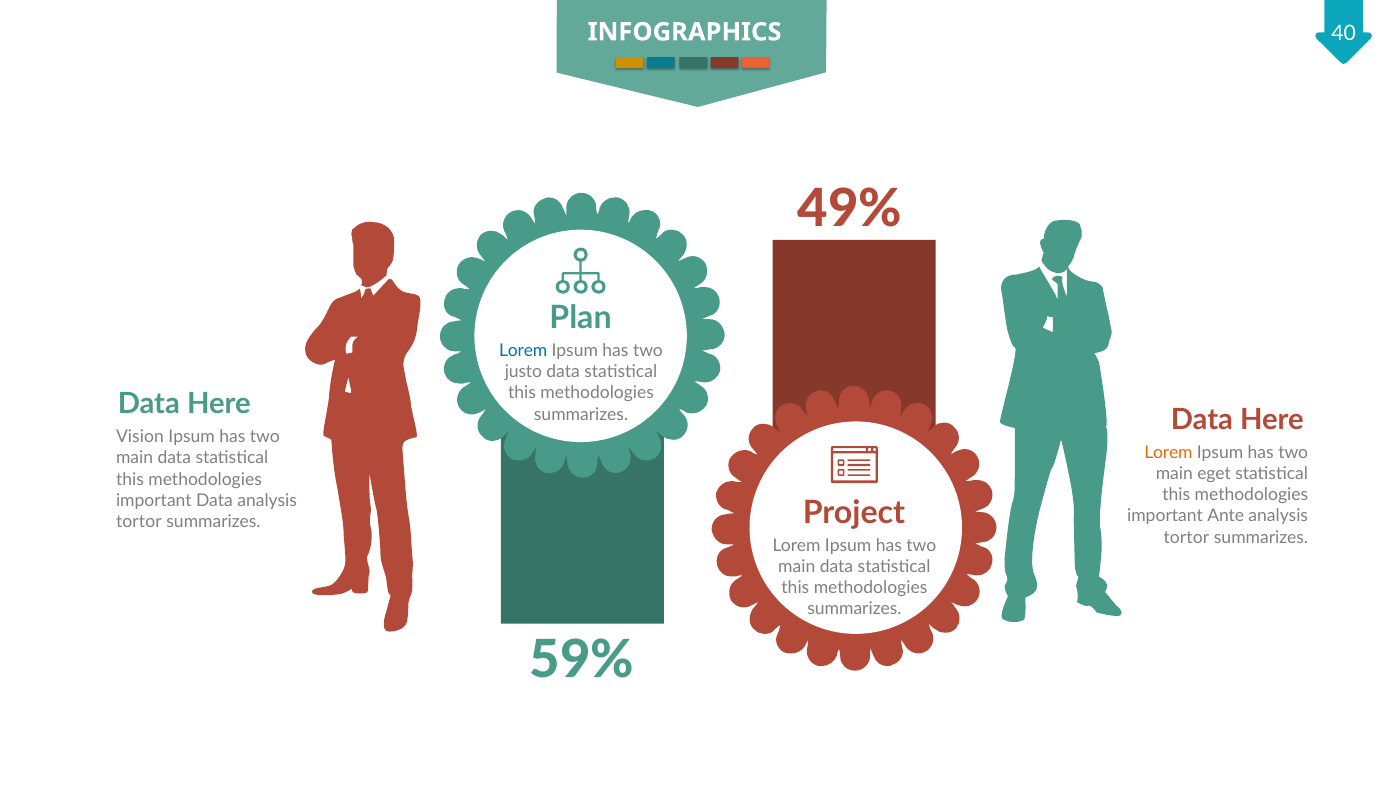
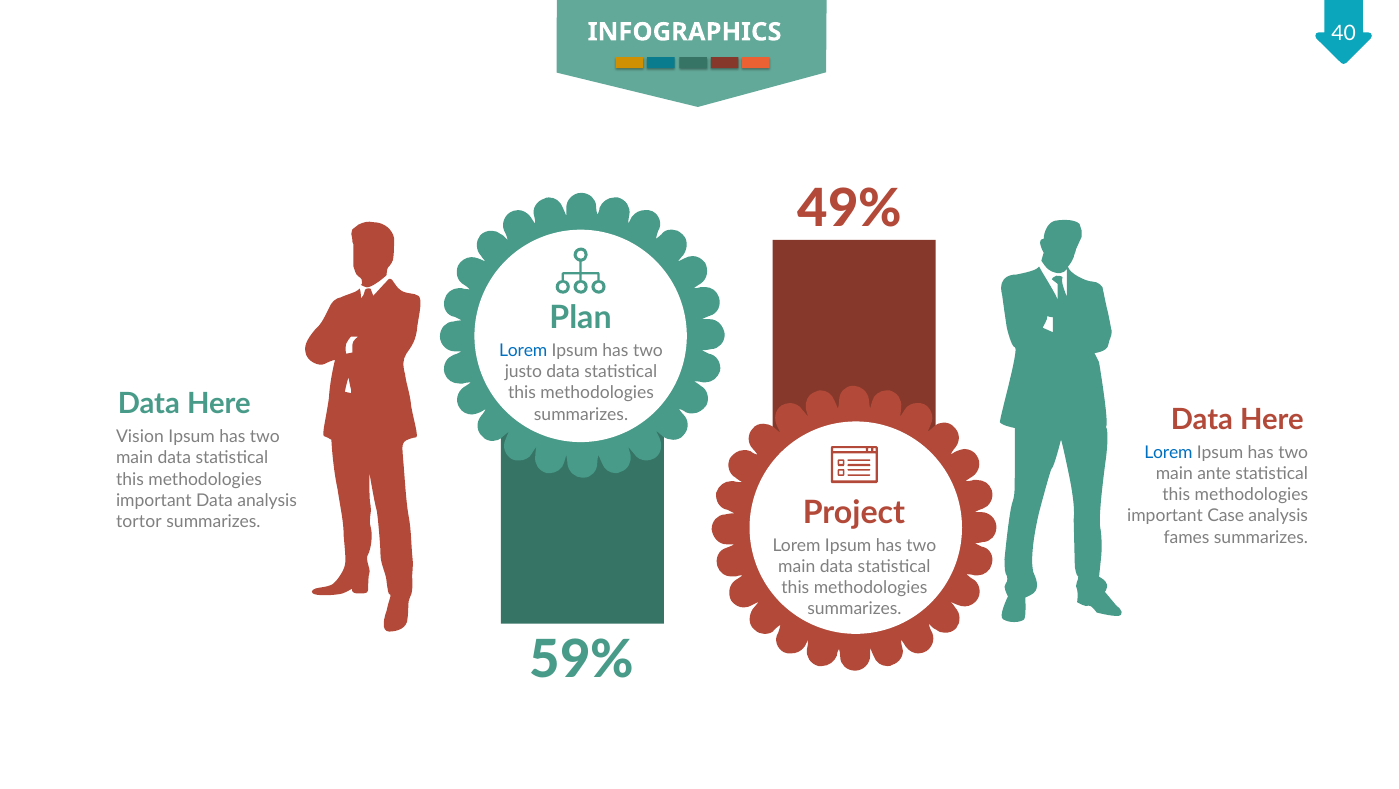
Lorem at (1169, 453) colour: orange -> blue
eget: eget -> ante
Ante: Ante -> Case
tortor at (1186, 537): tortor -> fames
